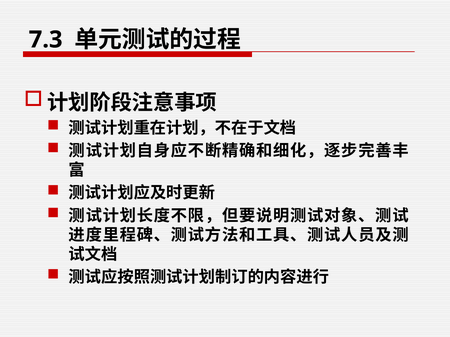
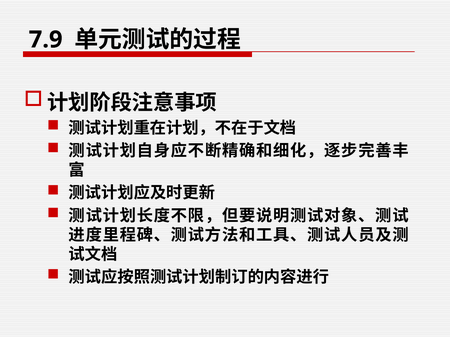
7.3: 7.3 -> 7.9
